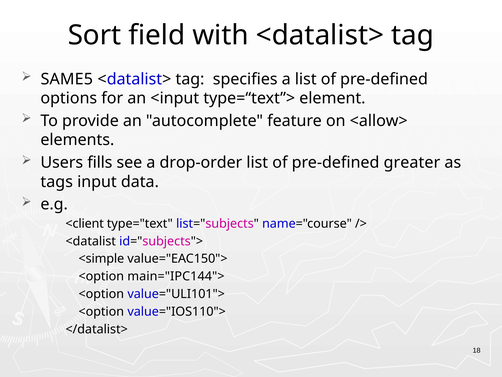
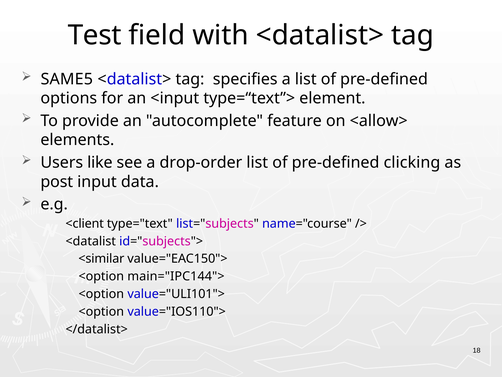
Sort: Sort -> Test
fills: fills -> like
greater: greater -> clicking
tags: tags -> post
<simple: <simple -> <similar
